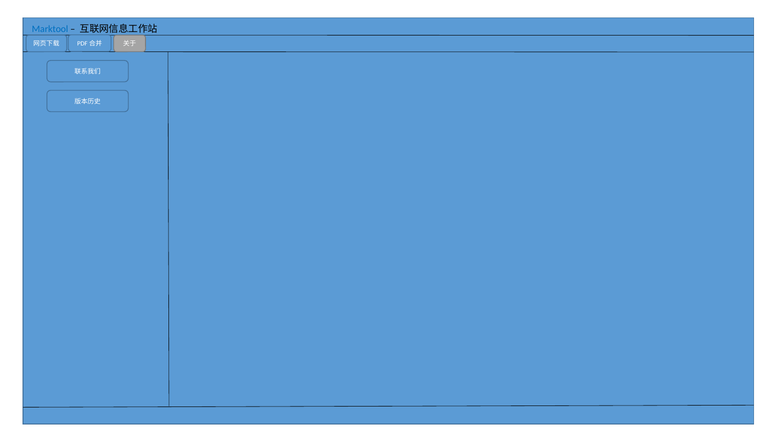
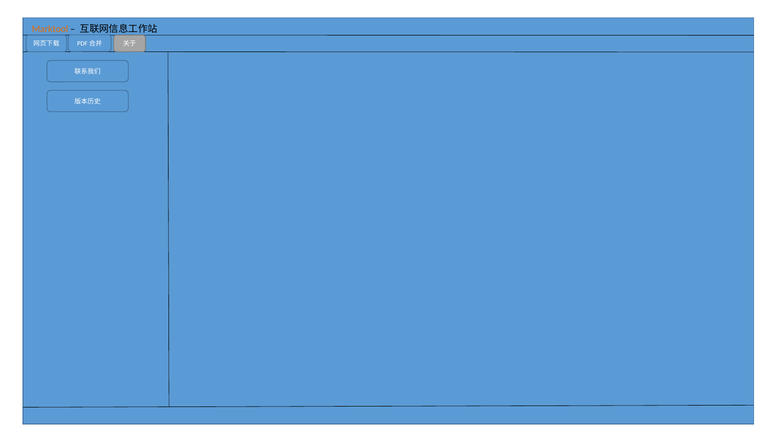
Marktool colour: blue -> orange
